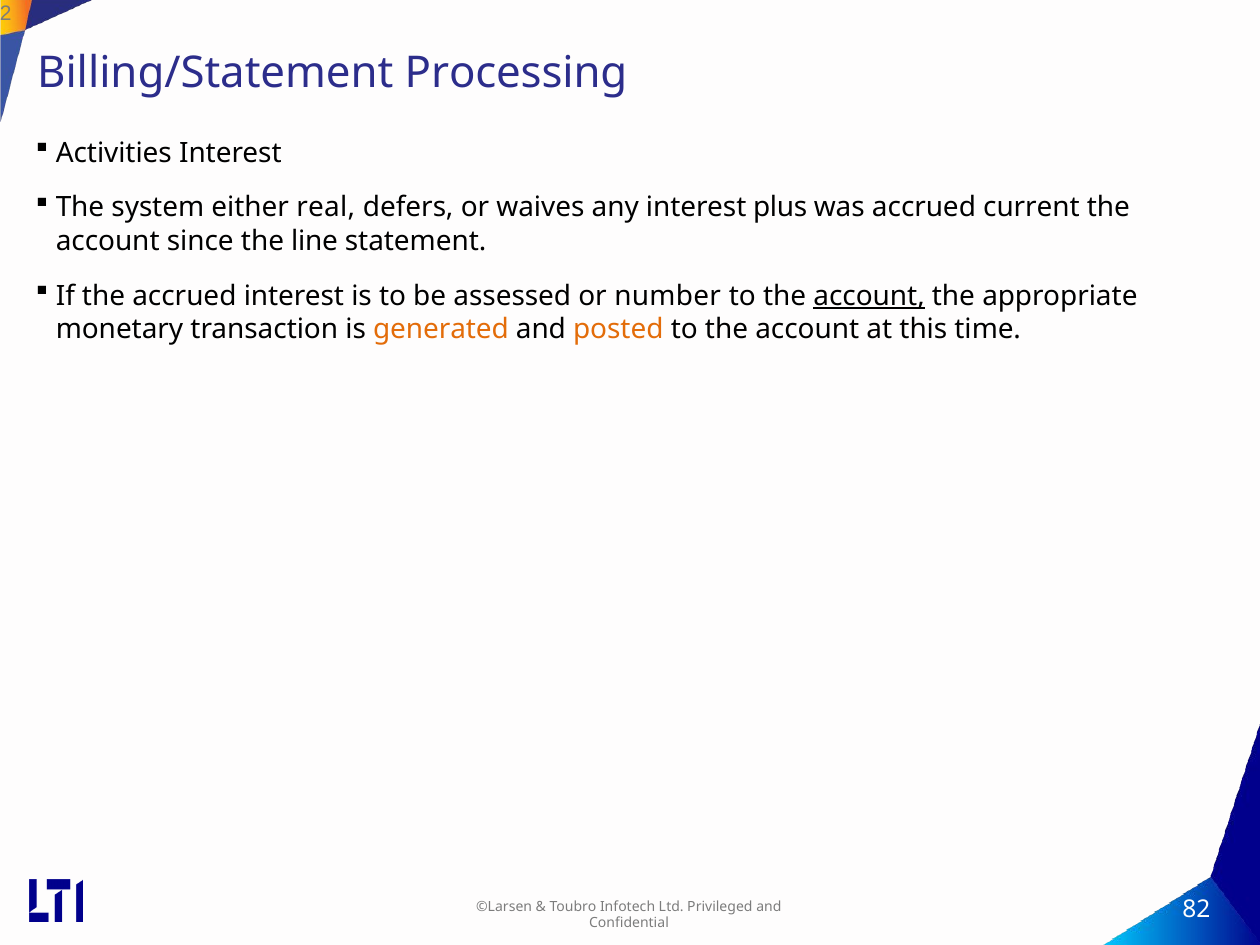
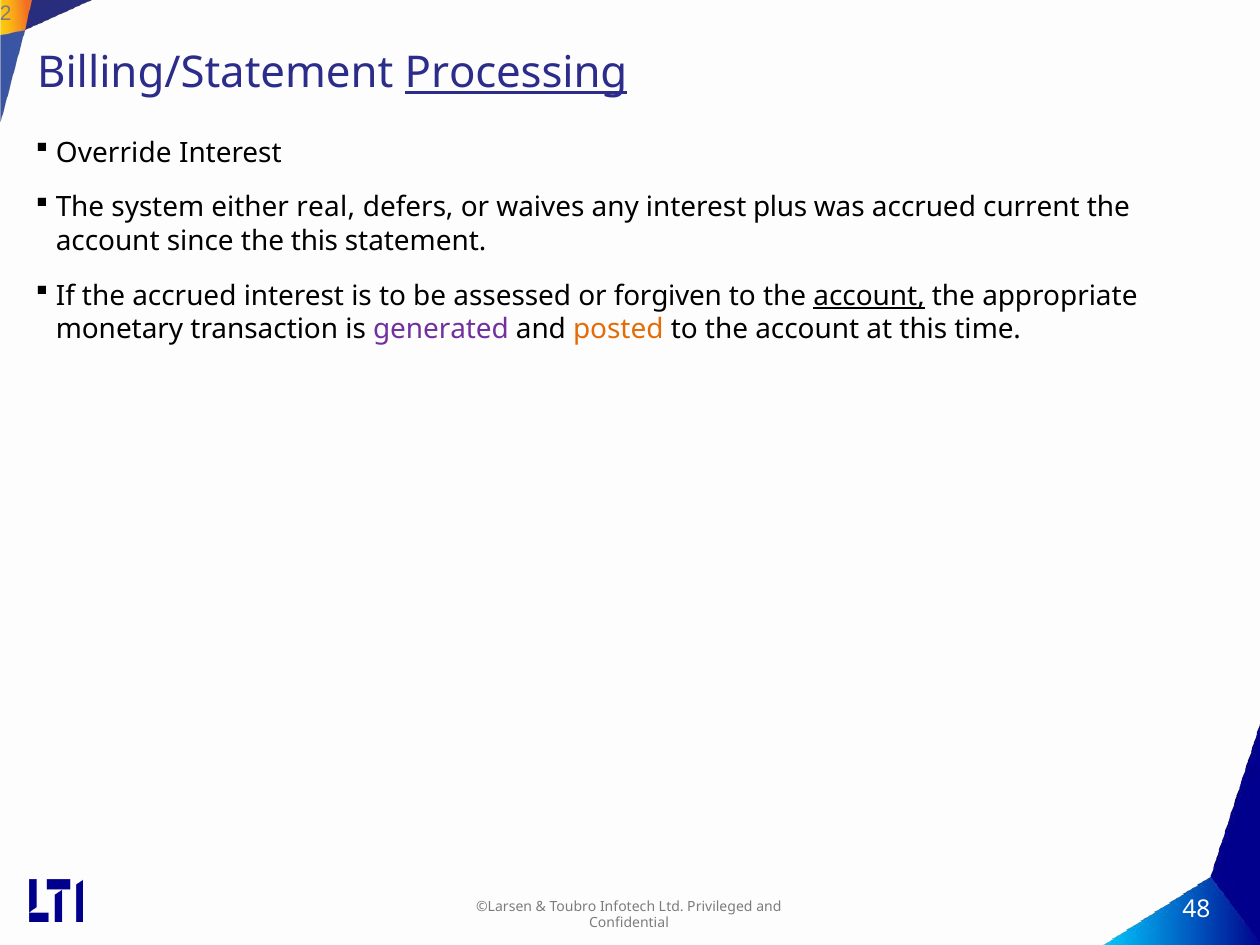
Processing underline: none -> present
Activities: Activities -> Override
the line: line -> this
number: number -> forgiven
generated colour: orange -> purple
82: 82 -> 48
